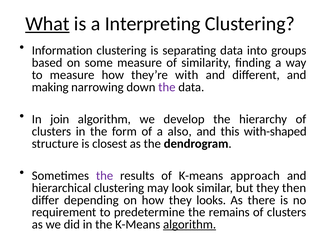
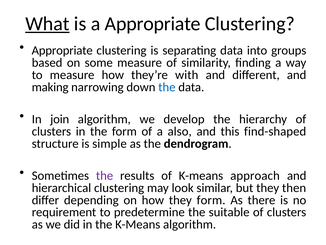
a Interpreting: Interpreting -> Appropriate
Information at (62, 50): Information -> Appropriate
the at (167, 87) colour: purple -> blue
with-shaped: with-shaped -> find-shaped
closest: closest -> simple
they looks: looks -> form
remains: remains -> suitable
algorithm at (190, 224) underline: present -> none
